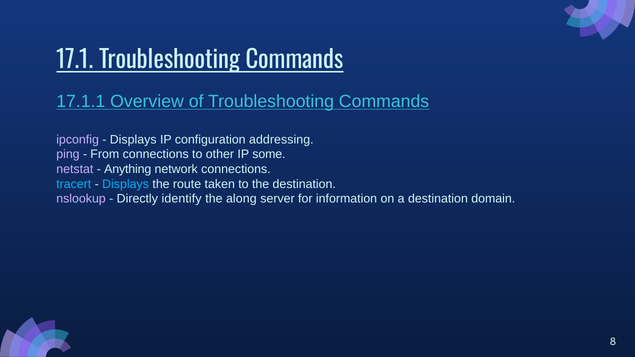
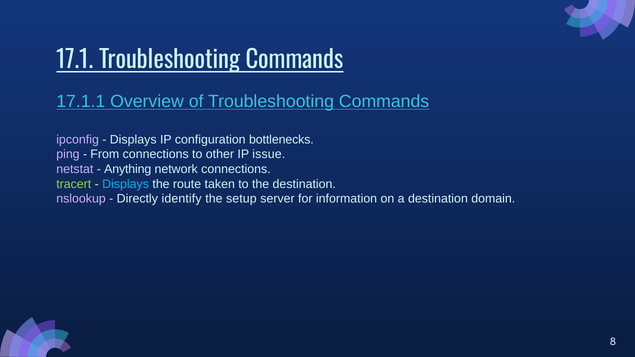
addressing: addressing -> bottlenecks
some: some -> issue
tracert colour: light blue -> light green
along: along -> setup
